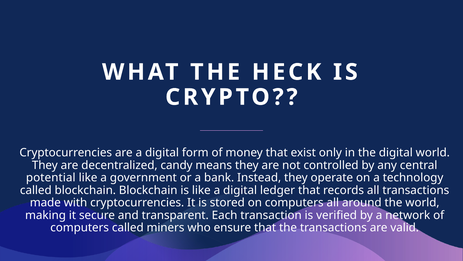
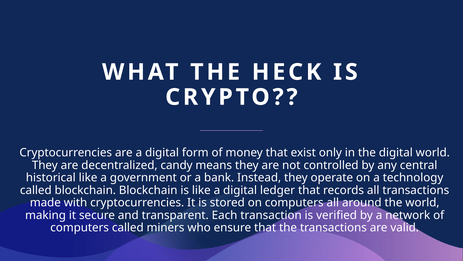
potential: potential -> historical
